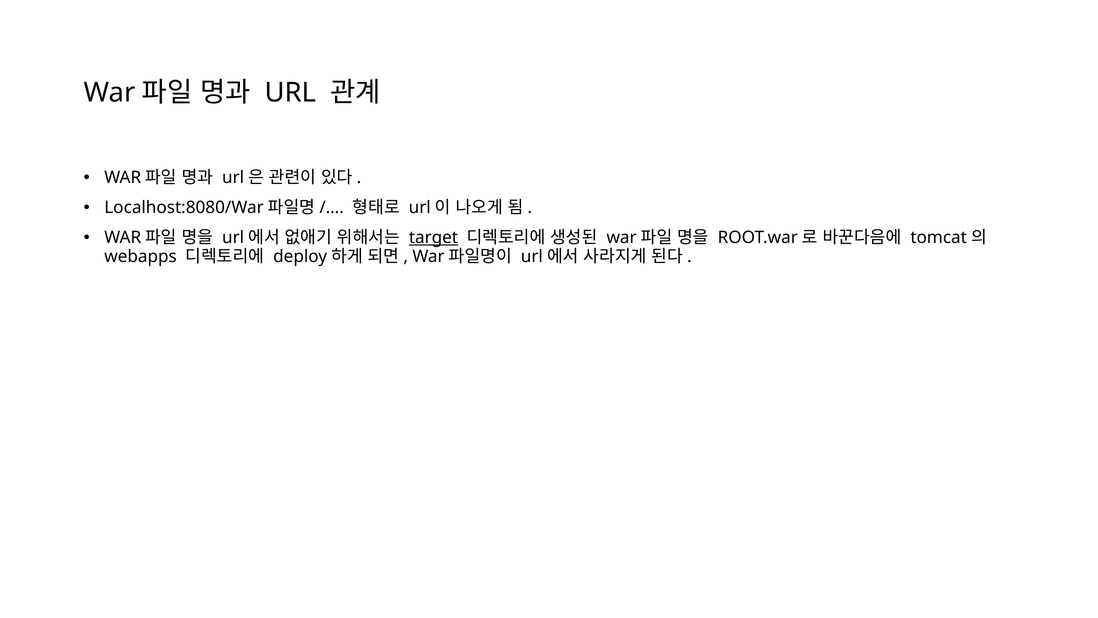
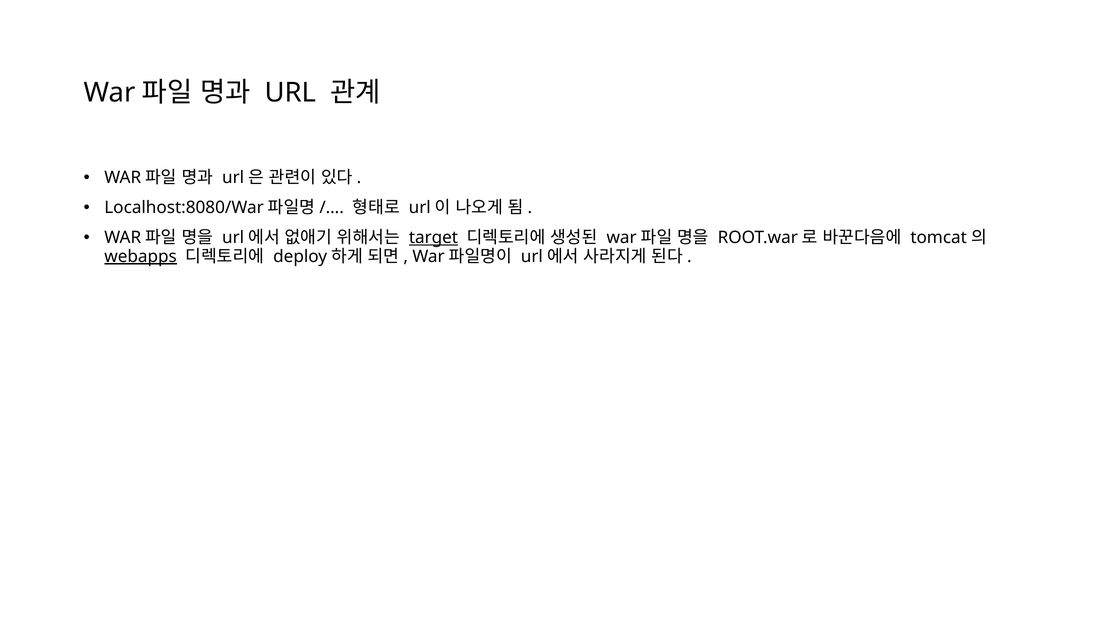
webapps underline: none -> present
